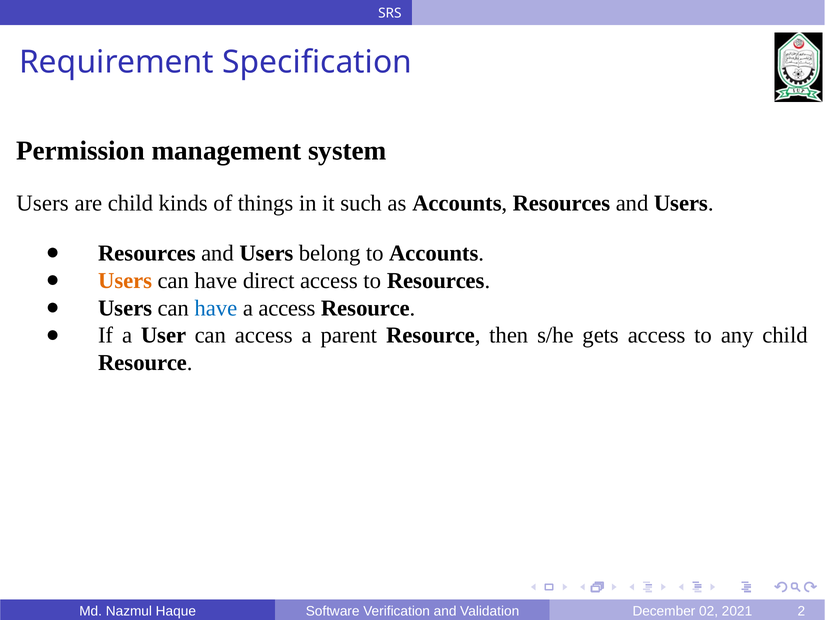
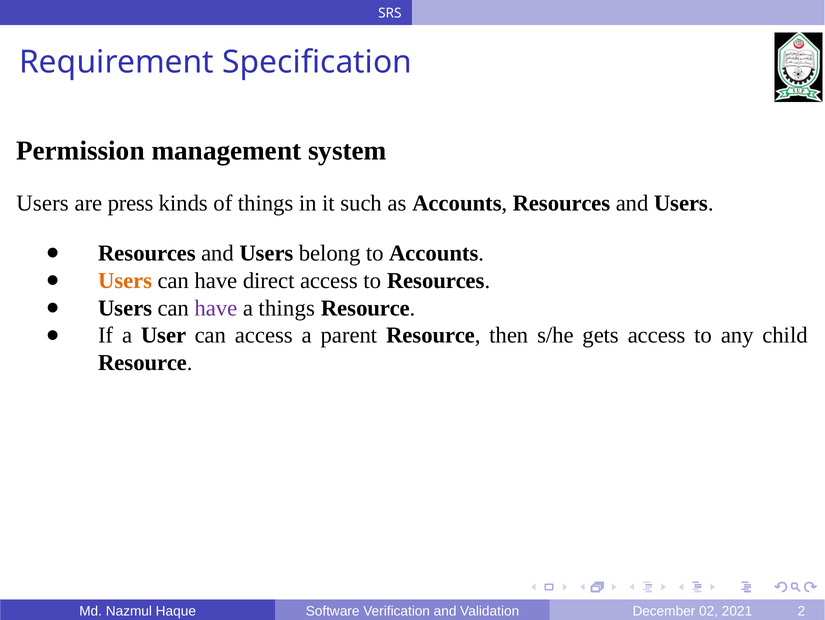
are child: child -> press
have at (216, 308) colour: blue -> purple
a access: access -> things
